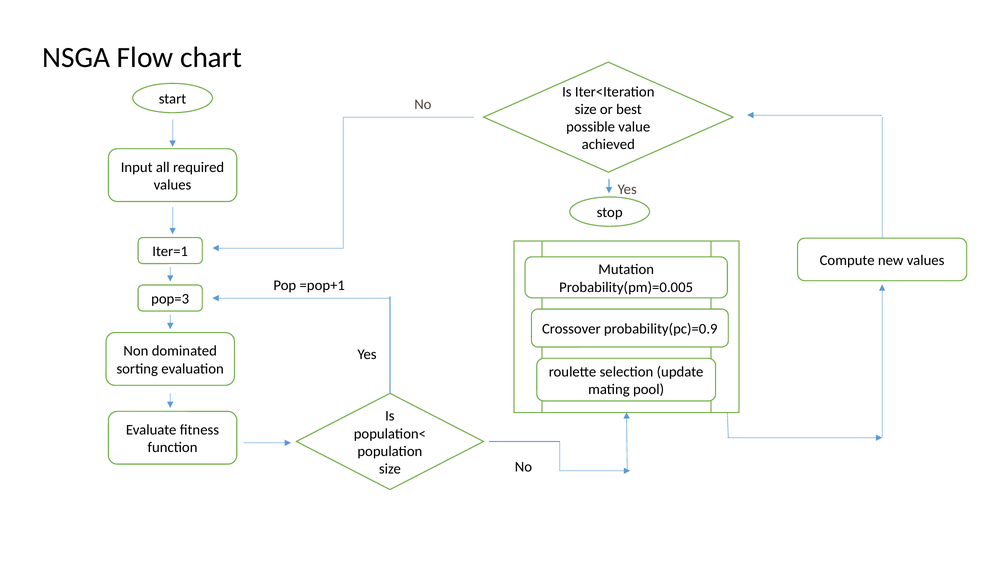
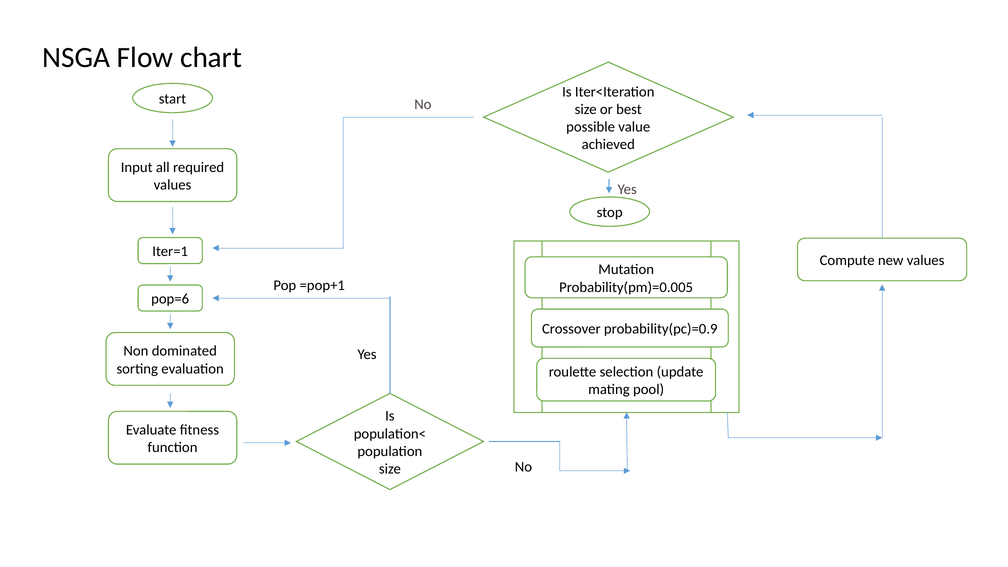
pop=3: pop=3 -> pop=6
